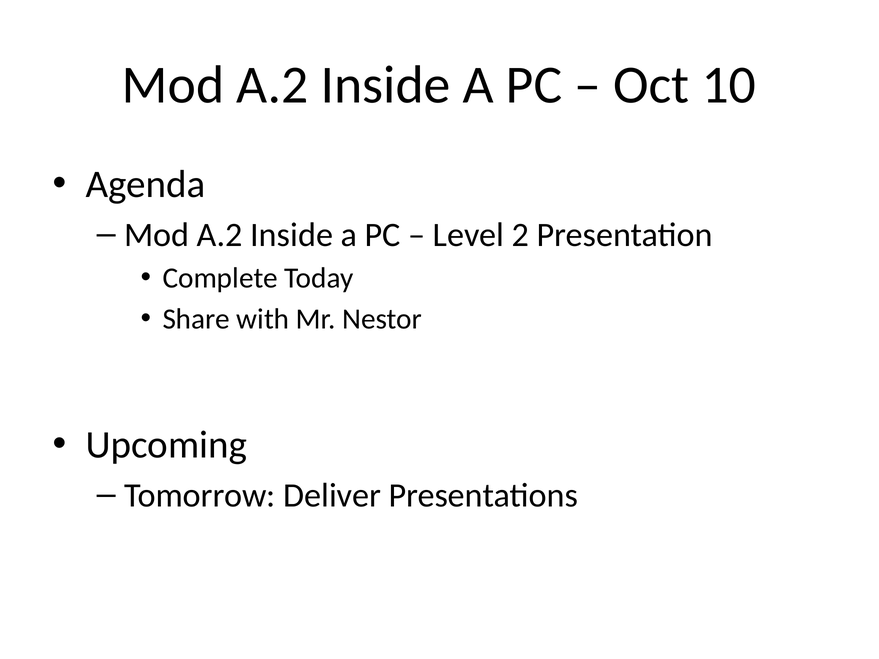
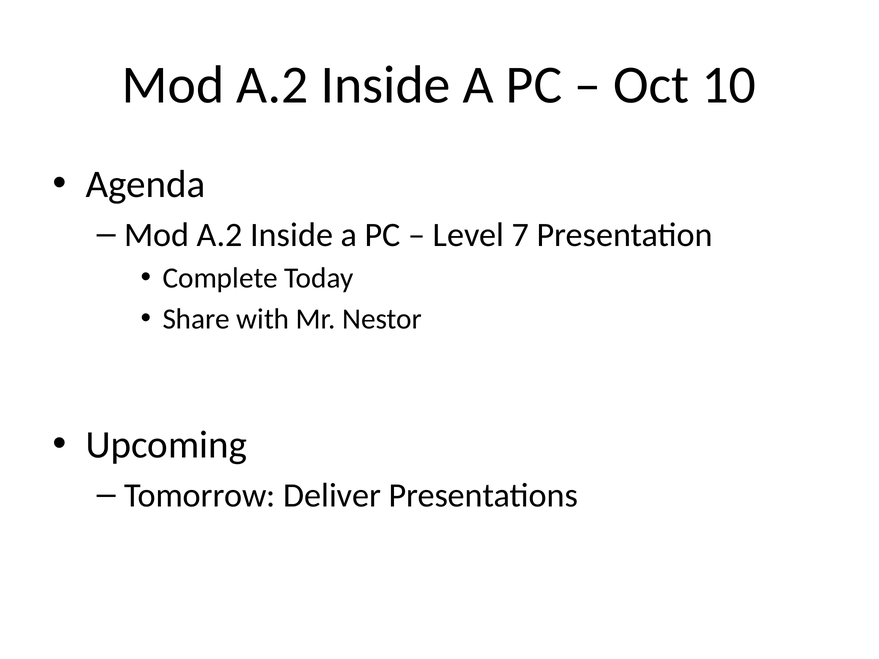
2: 2 -> 7
